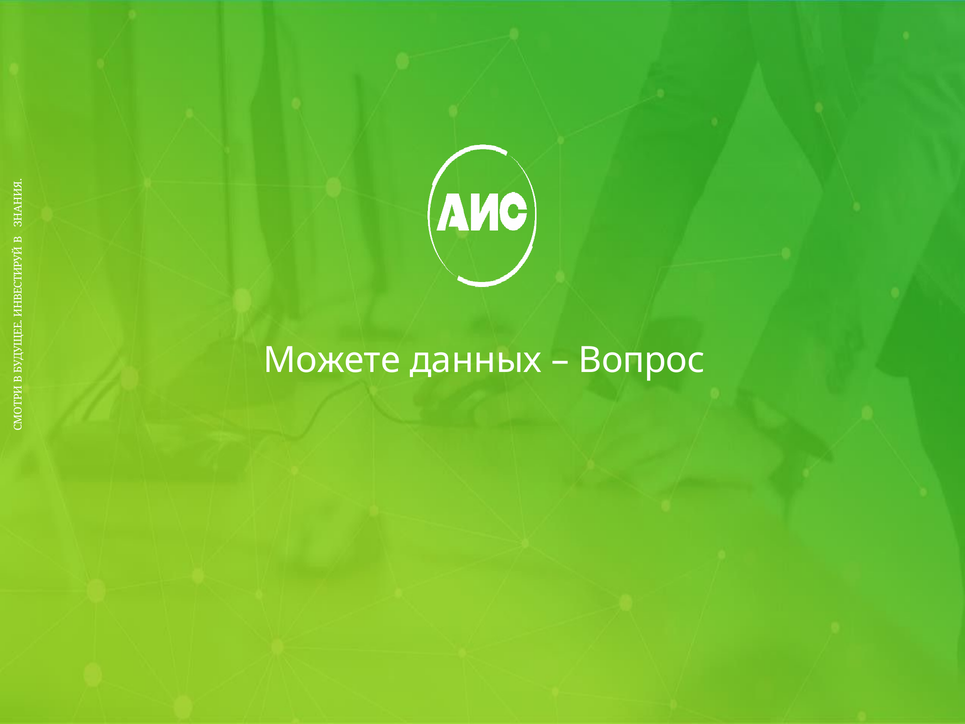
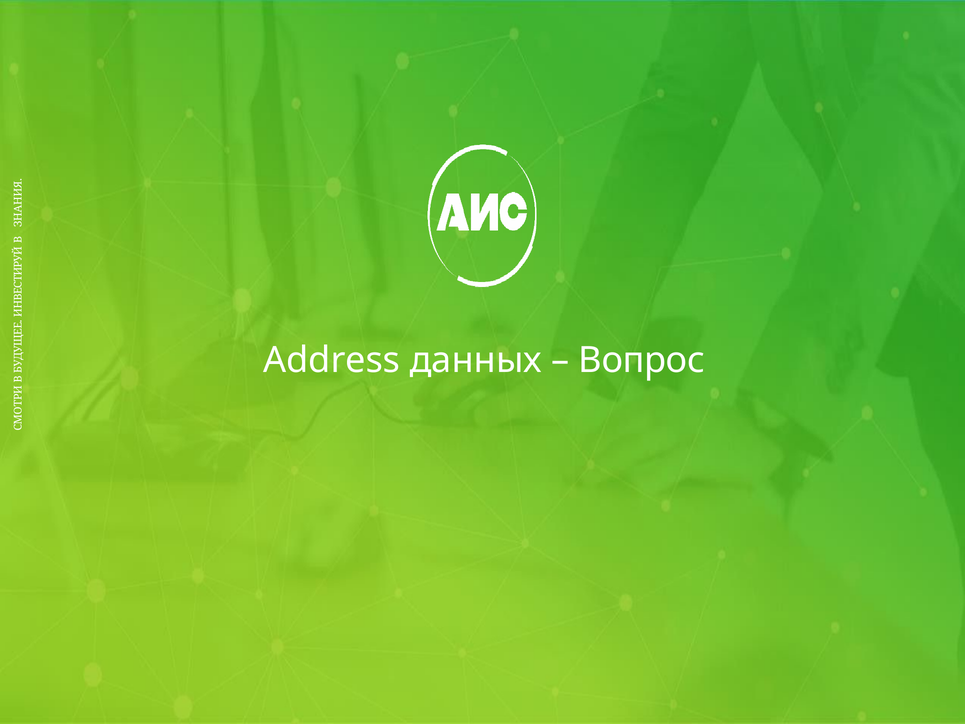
Можете: Можете -> Address
